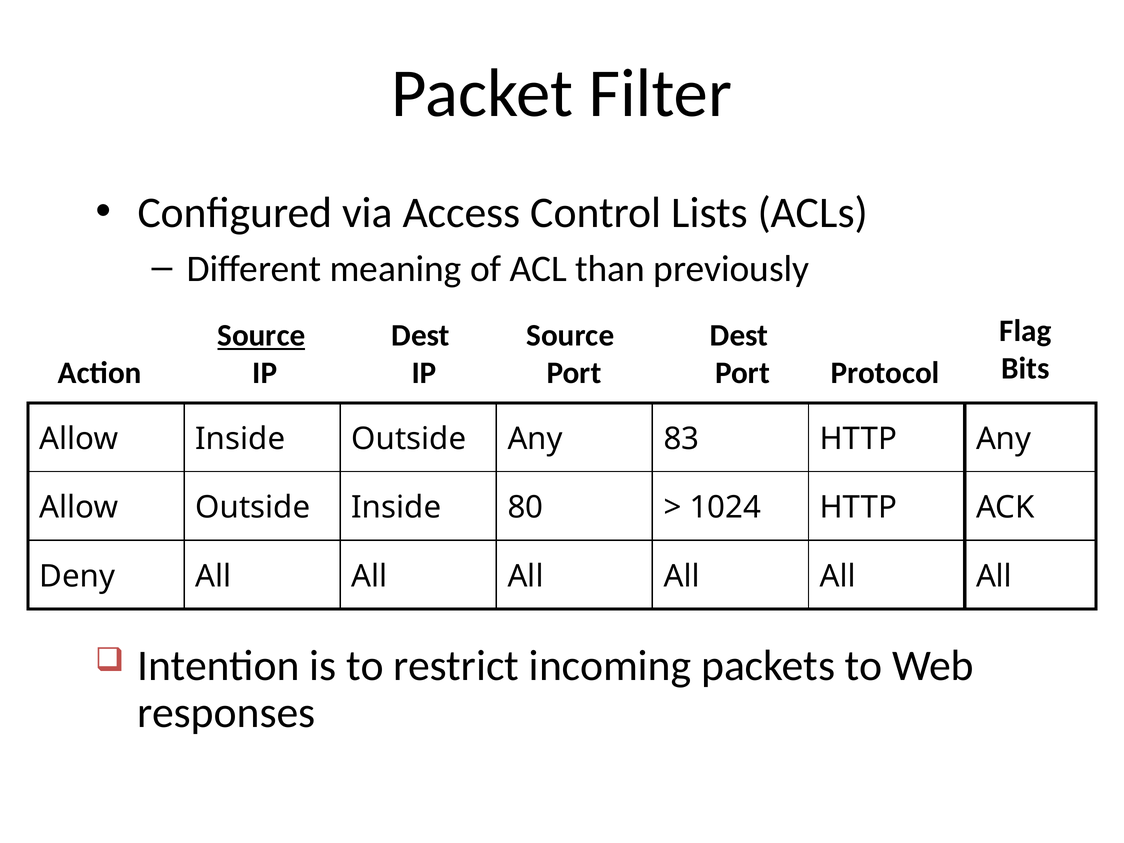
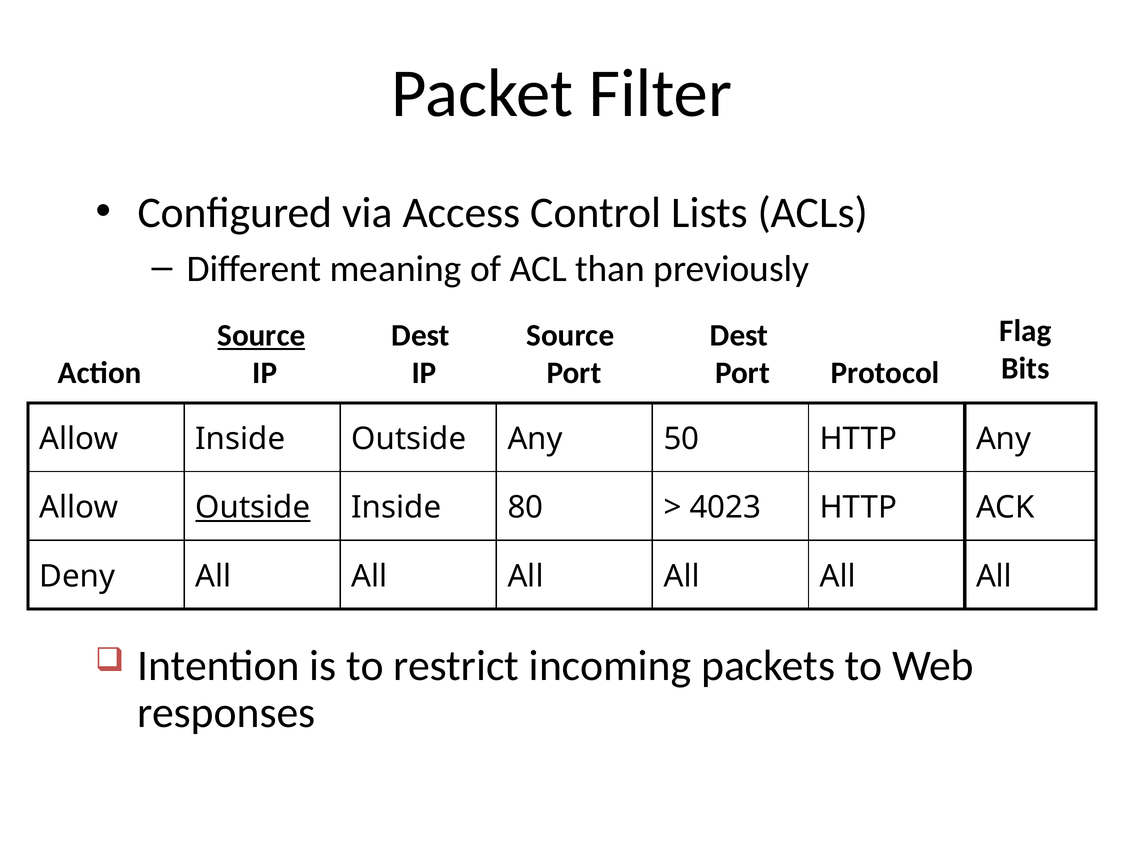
83: 83 -> 50
Outside at (253, 508) underline: none -> present
1024: 1024 -> 4023
